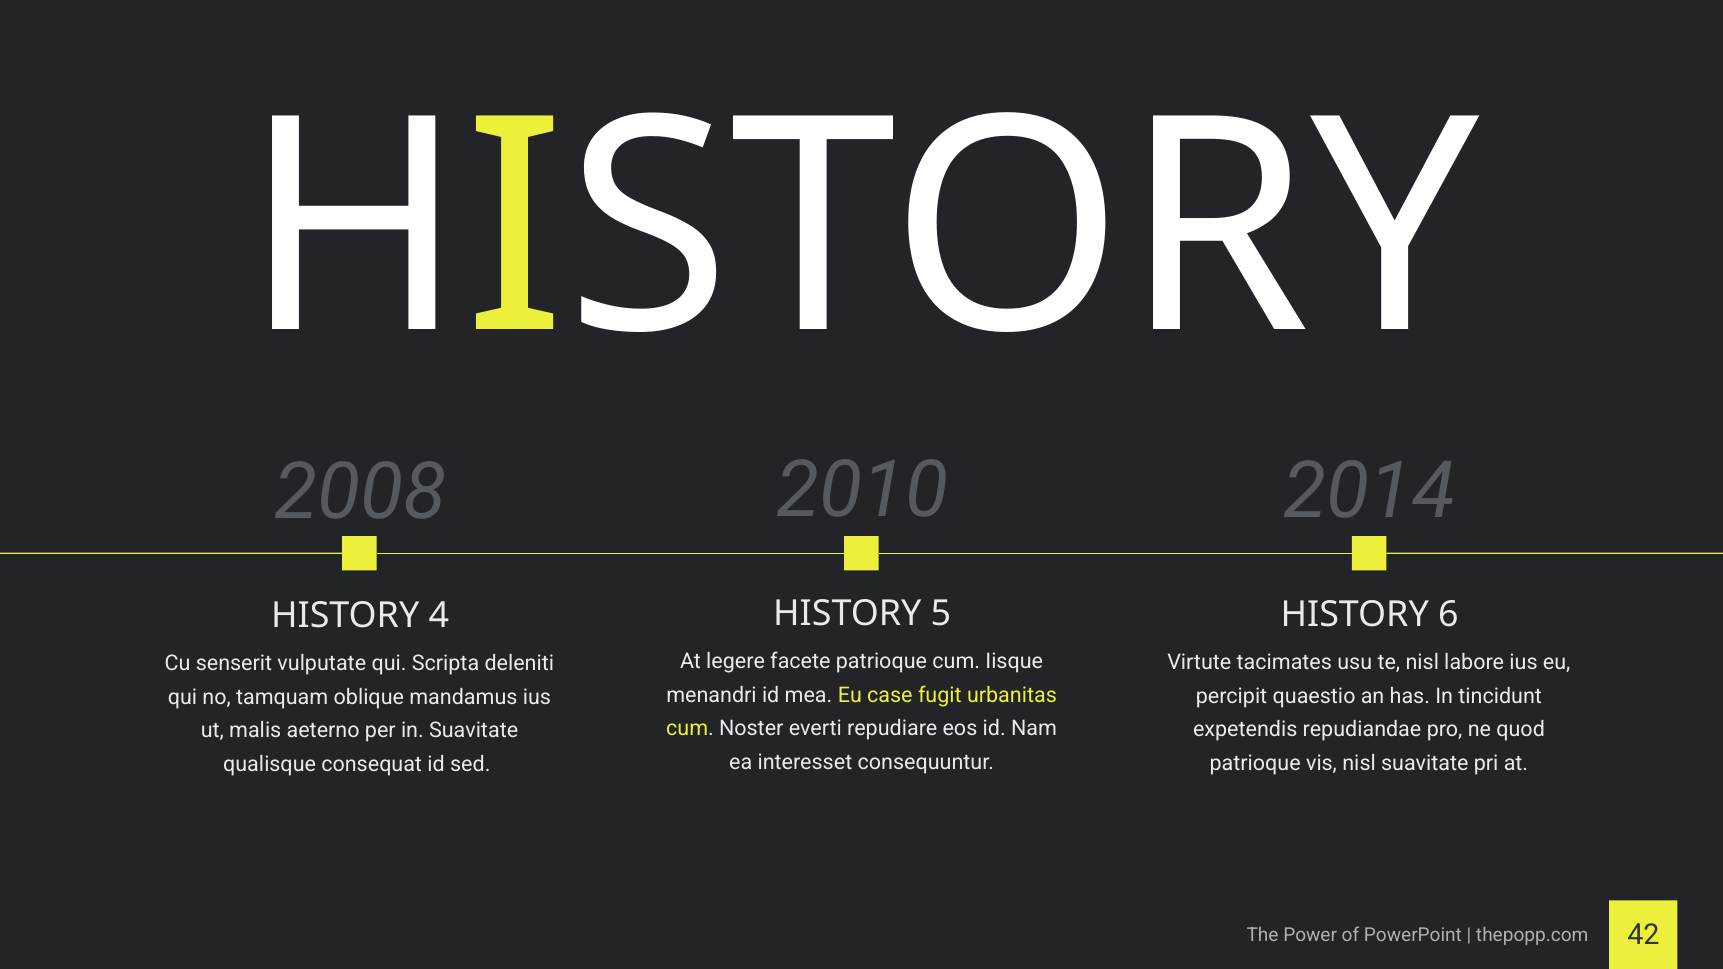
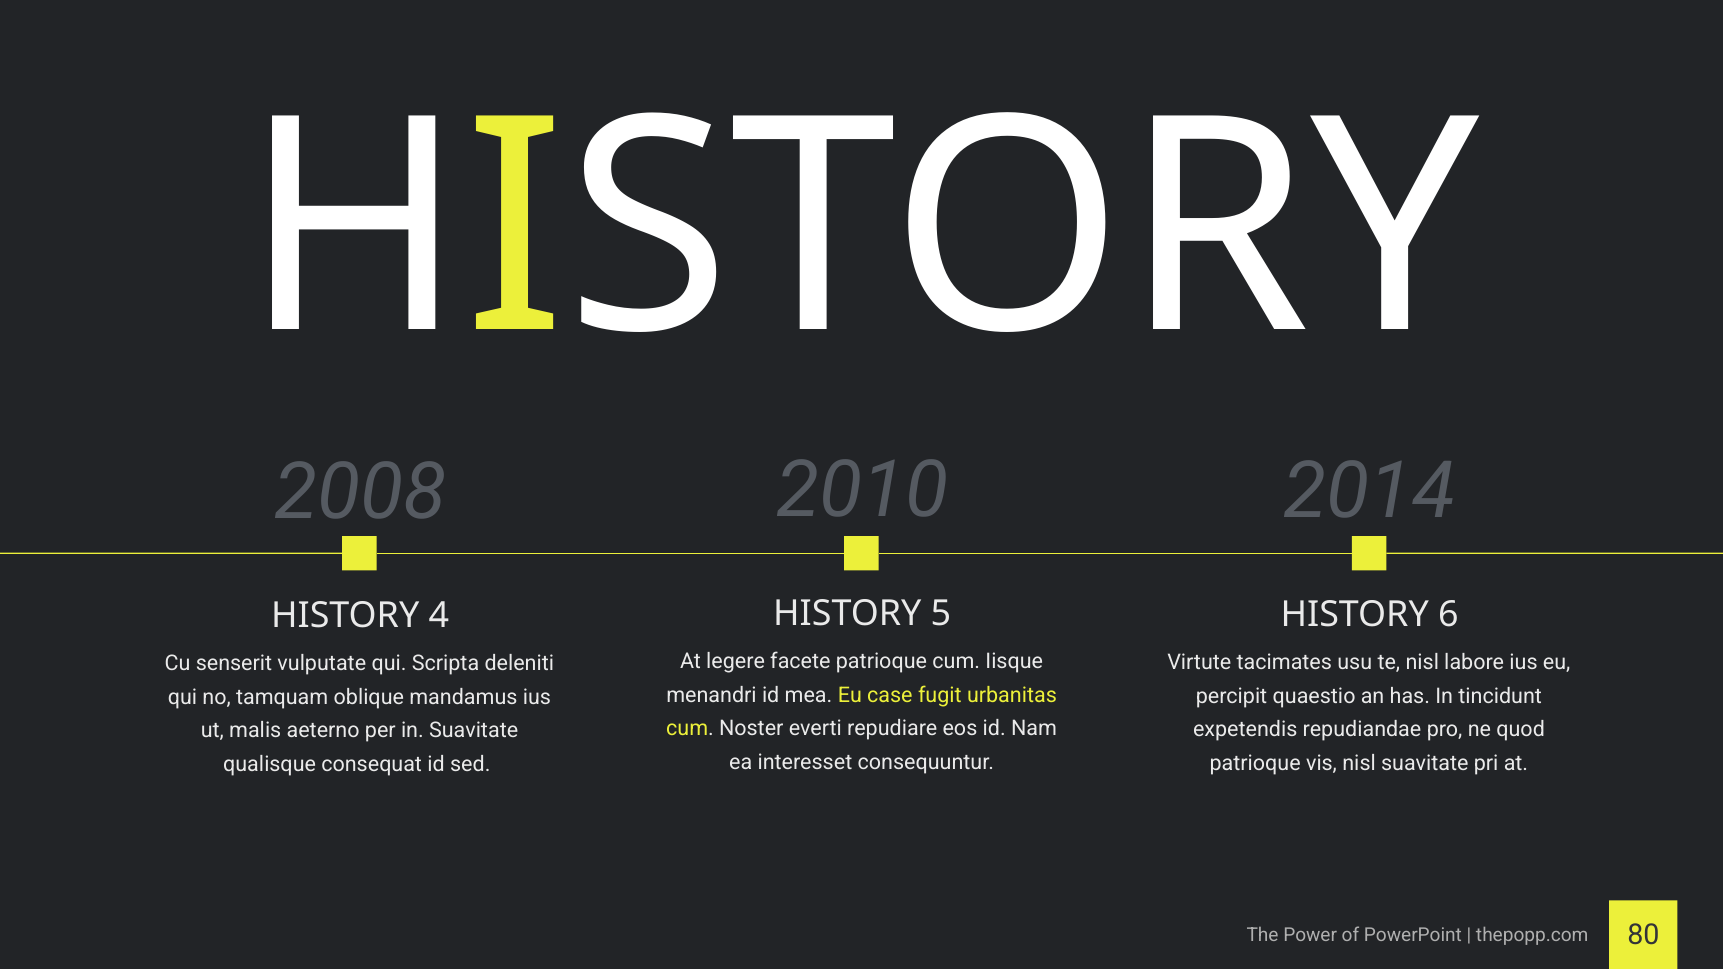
42: 42 -> 80
